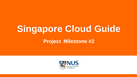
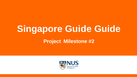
Singapore Cloud: Cloud -> Guide
